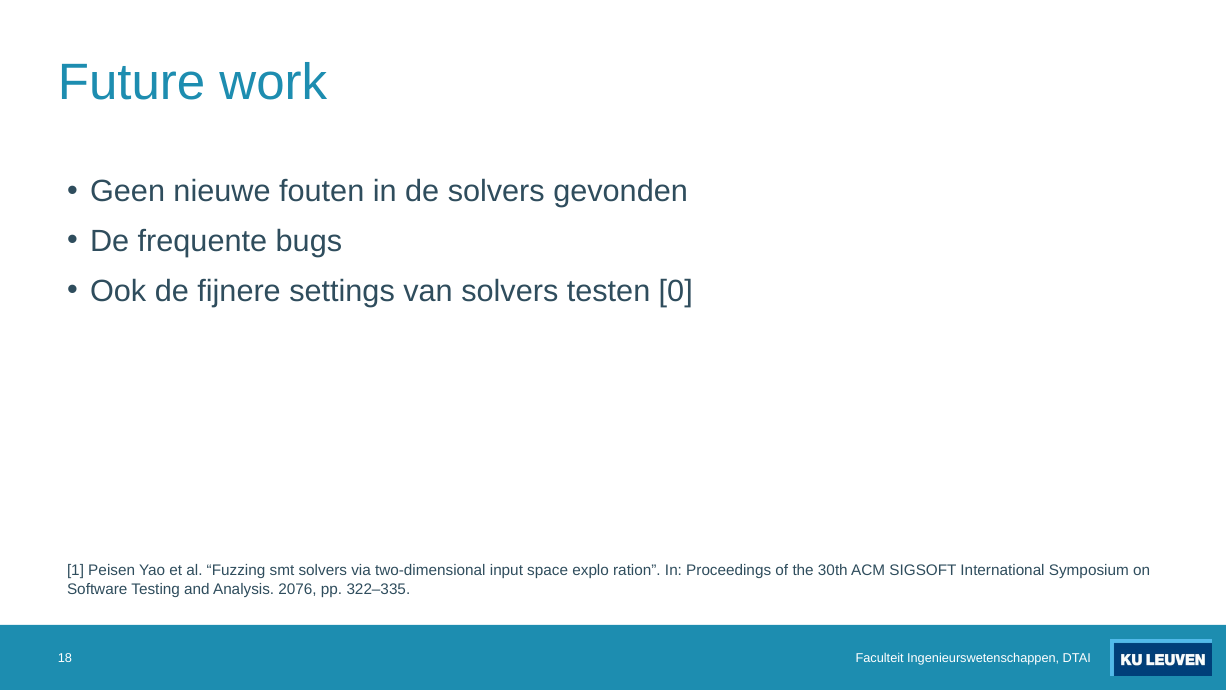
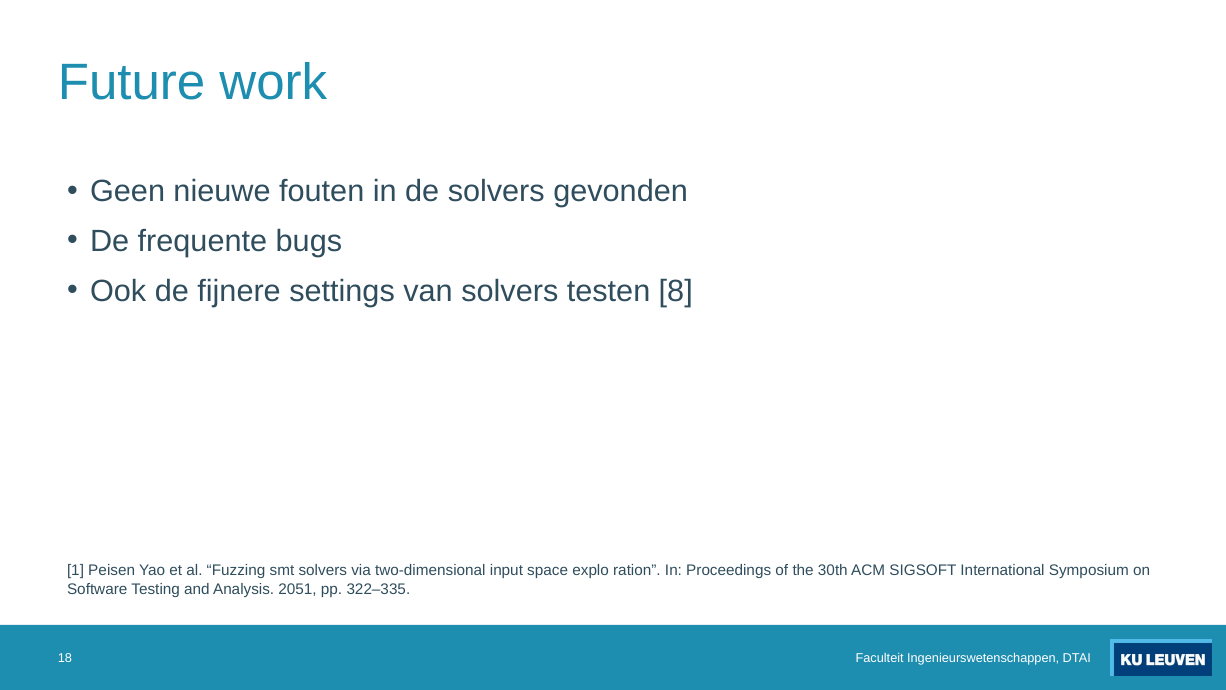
0: 0 -> 8
2076: 2076 -> 2051
